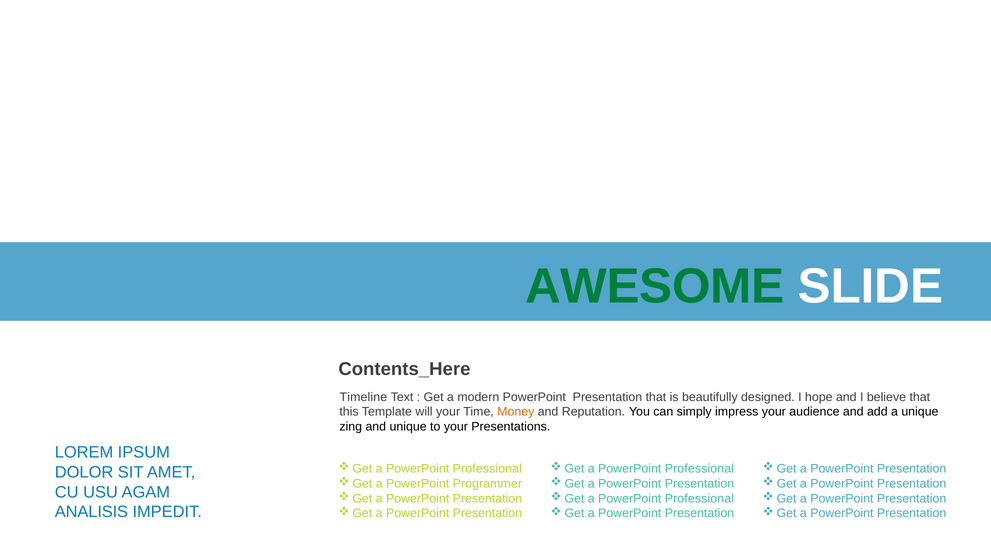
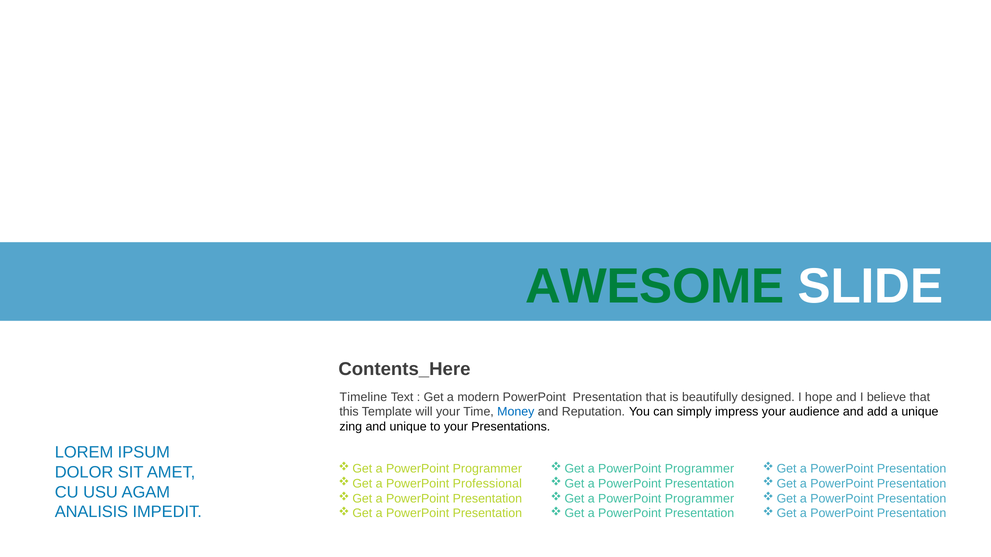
Money colour: orange -> blue
Professional at (487, 469): Professional -> Programmer
Professional at (699, 469): Professional -> Programmer
Programmer: Programmer -> Professional
Professional at (699, 499): Professional -> Programmer
